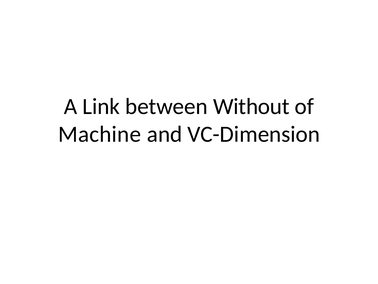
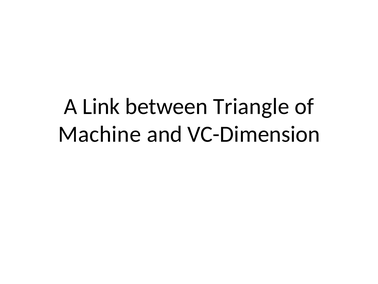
Without: Without -> Triangle
